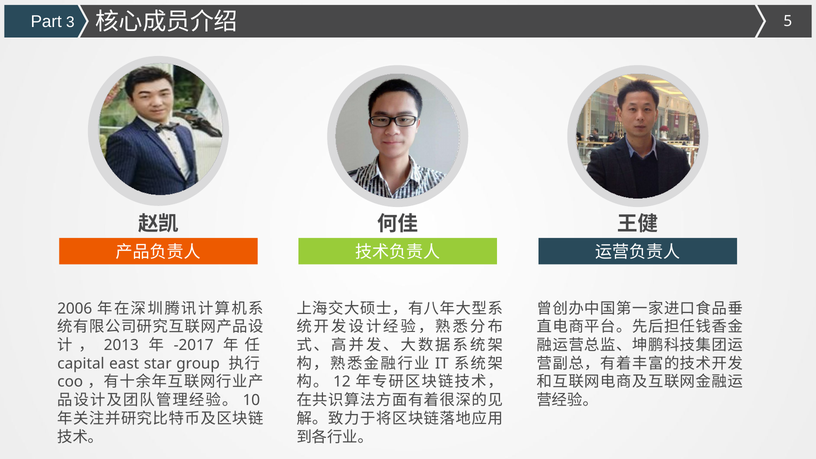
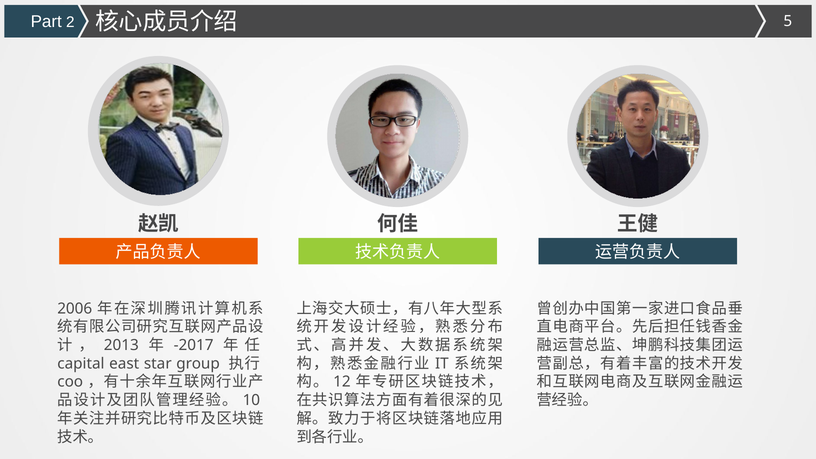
3: 3 -> 2
